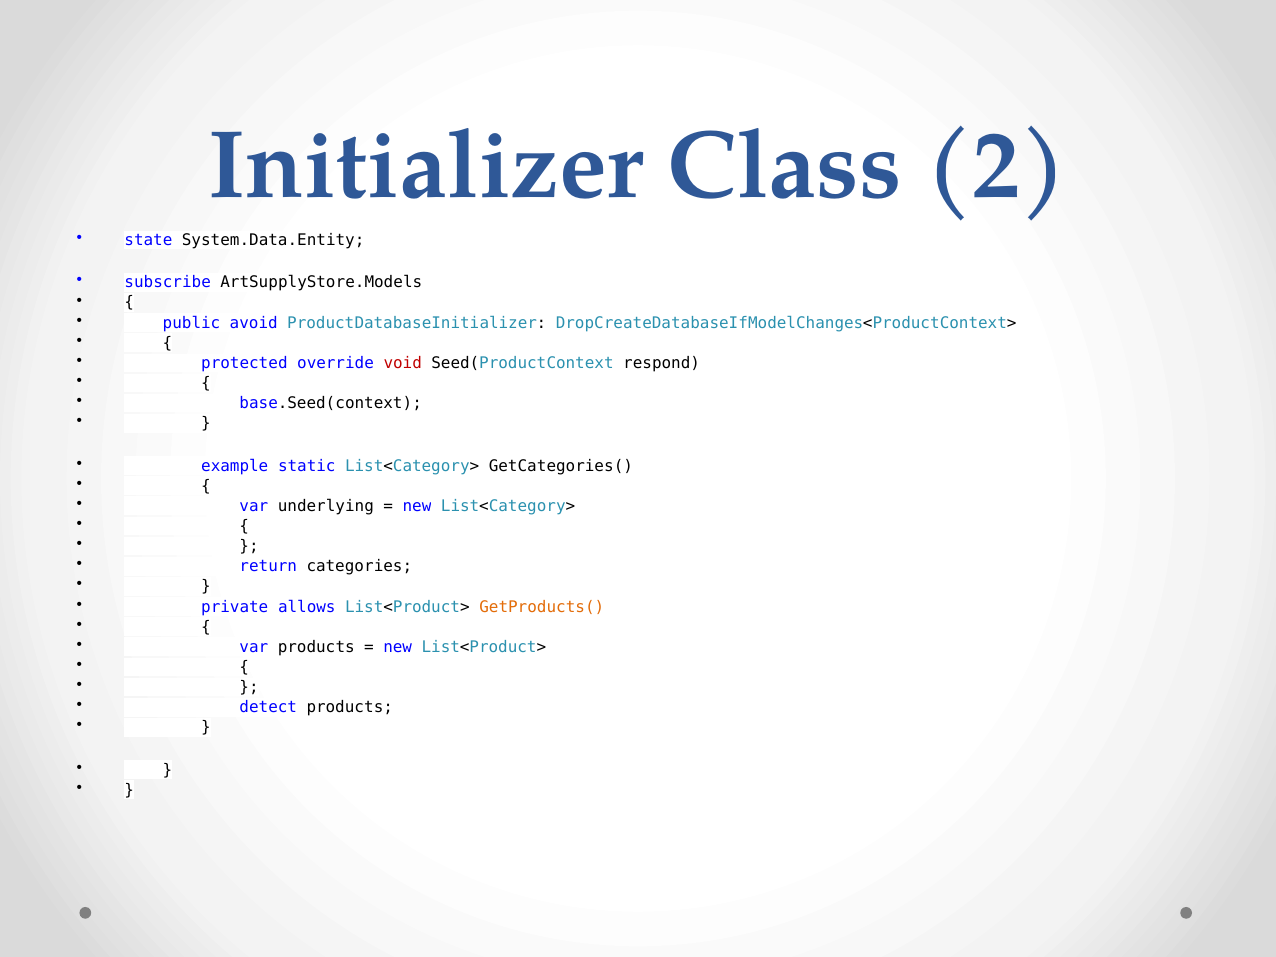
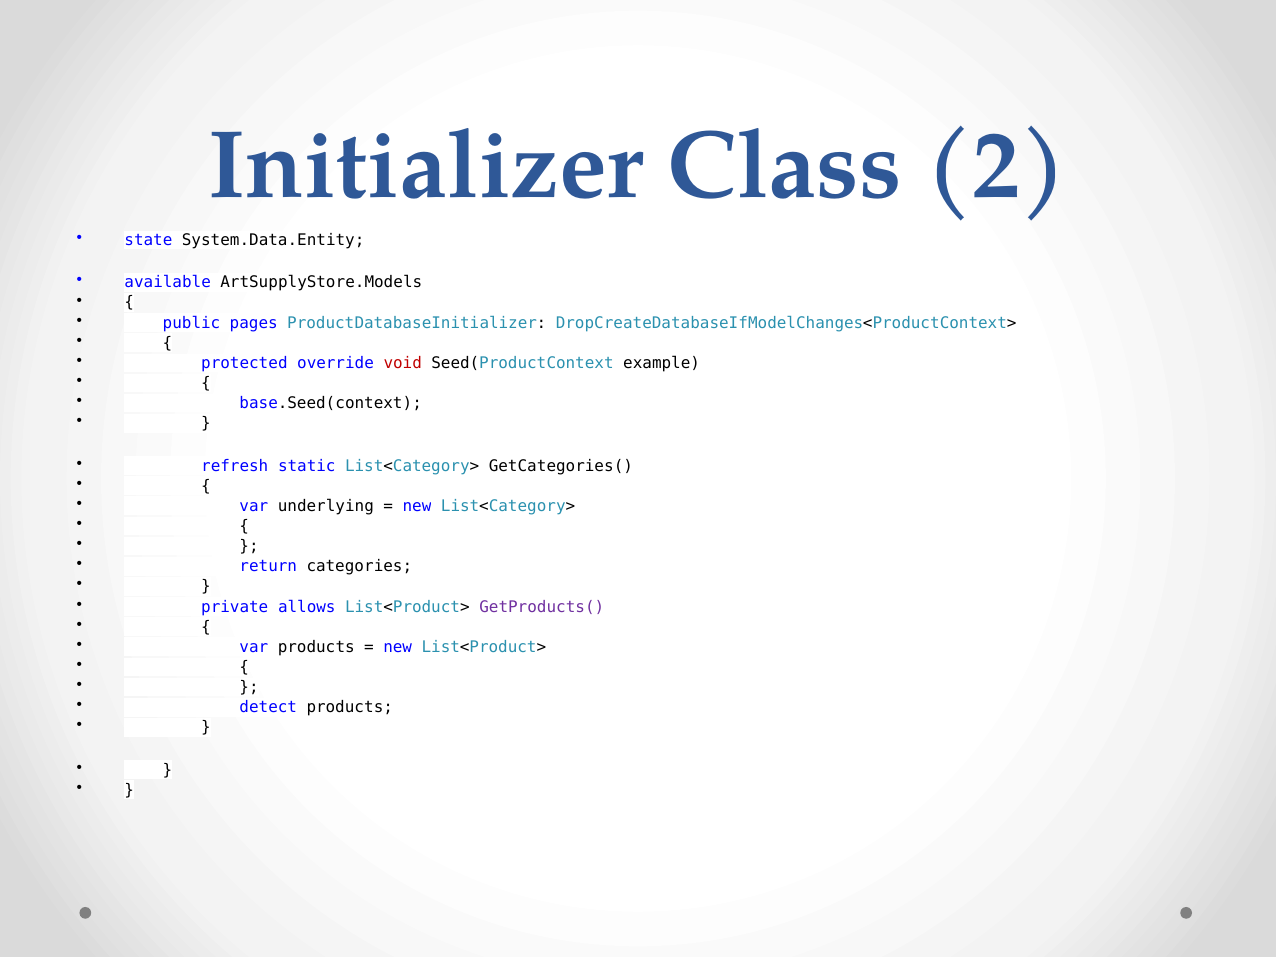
subscribe: subscribe -> available
avoid: avoid -> pages
respond: respond -> example
example: example -> refresh
GetProducts( colour: orange -> purple
